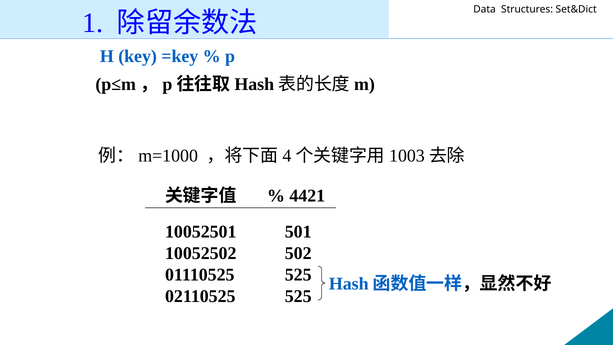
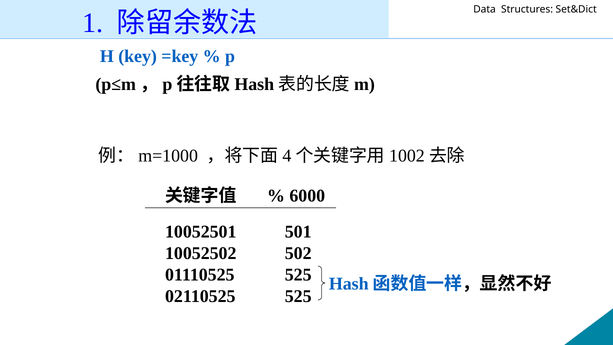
1003: 1003 -> 1002
4421: 4421 -> 6000
